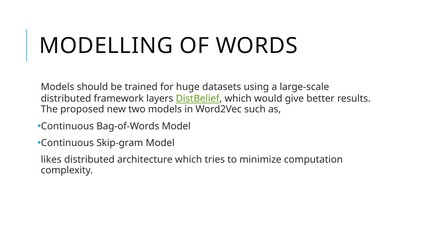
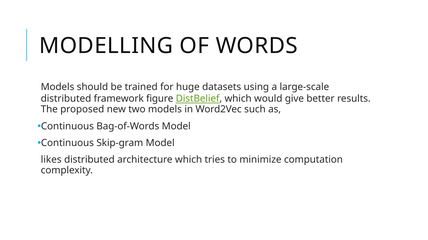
layers: layers -> figure
